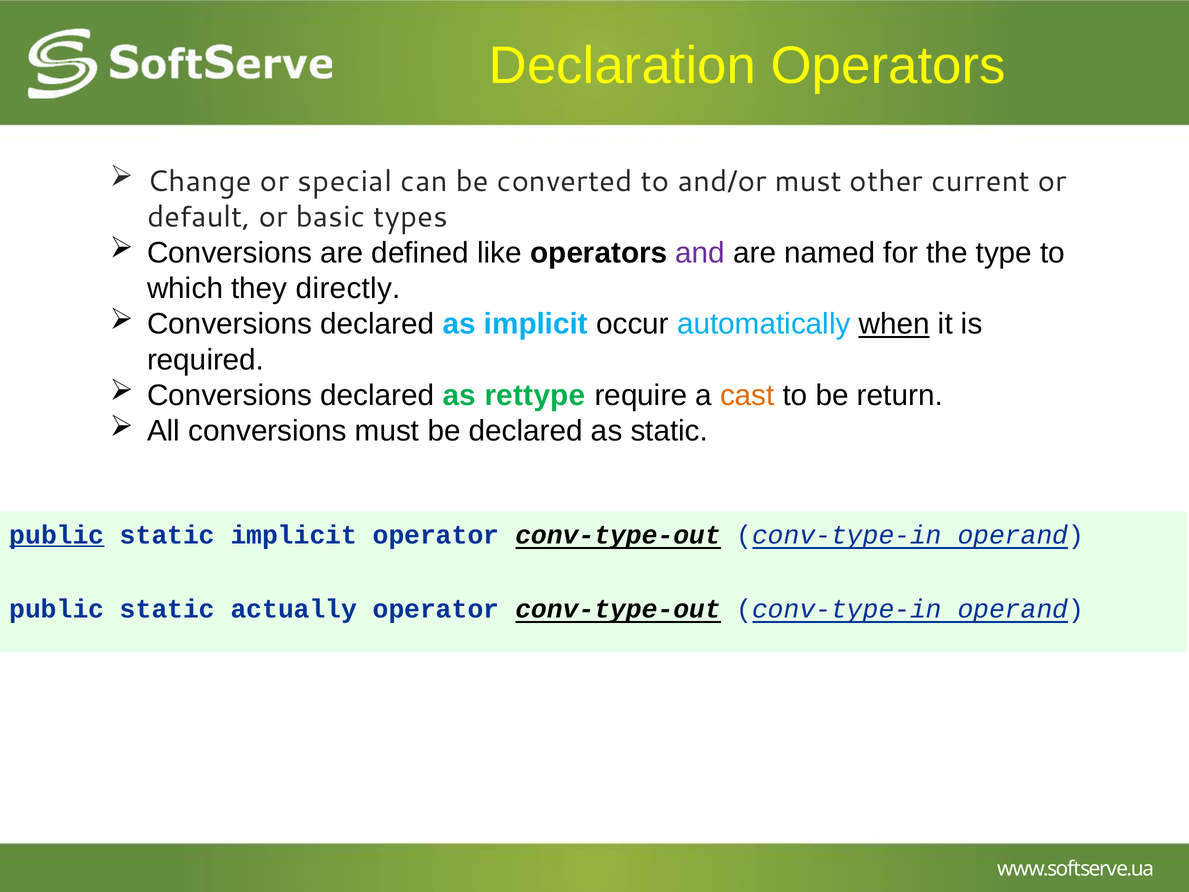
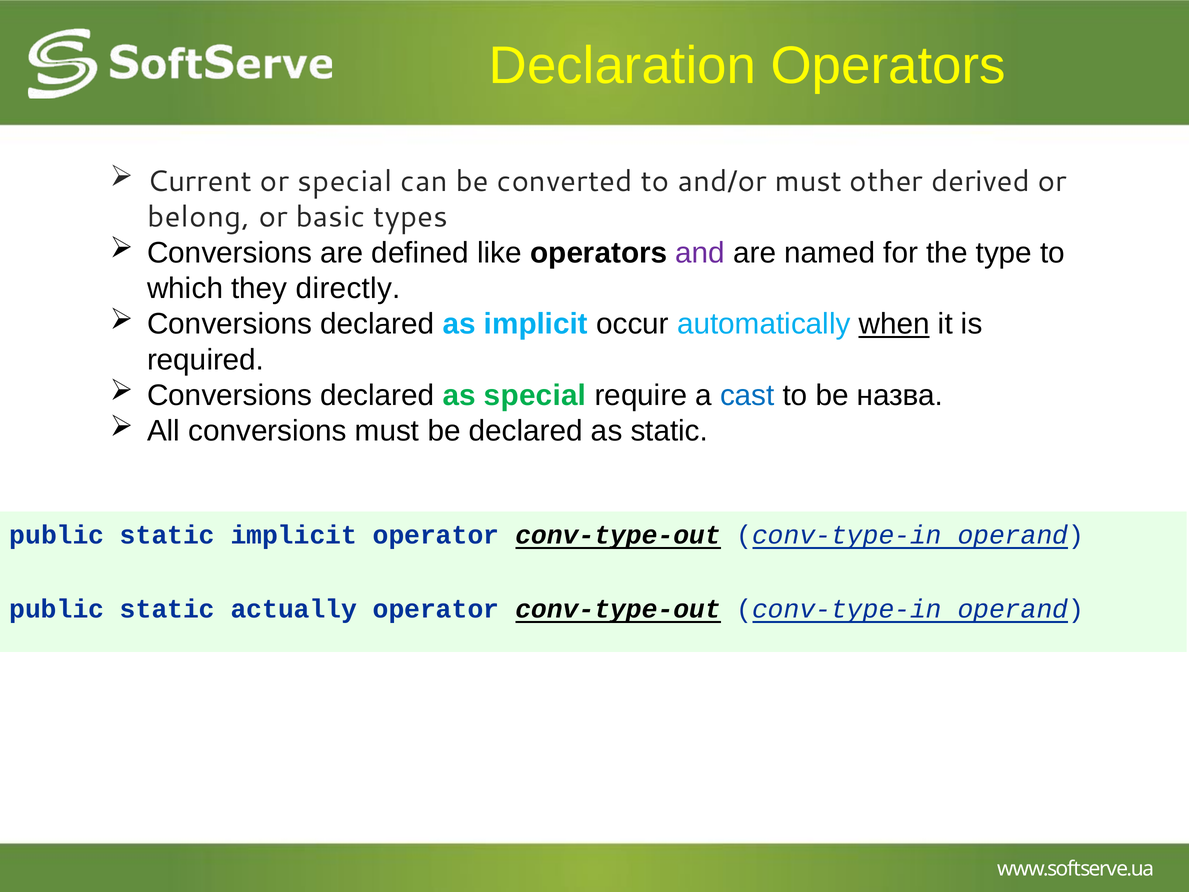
Change: Change -> Current
current: current -> derived
default: default -> belong
as rettype: rettype -> special
cast colour: orange -> blue
return: return -> назва
public at (57, 535) underline: present -> none
